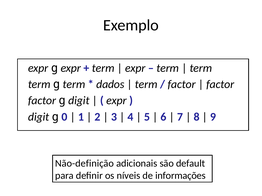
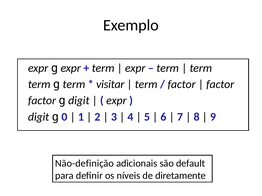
dados: dados -> visitar
informações: informações -> diretamente
